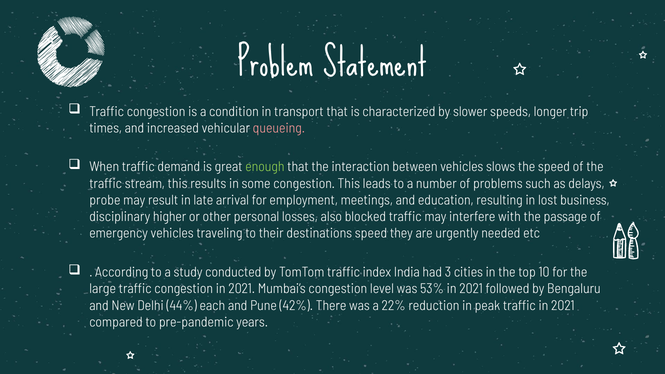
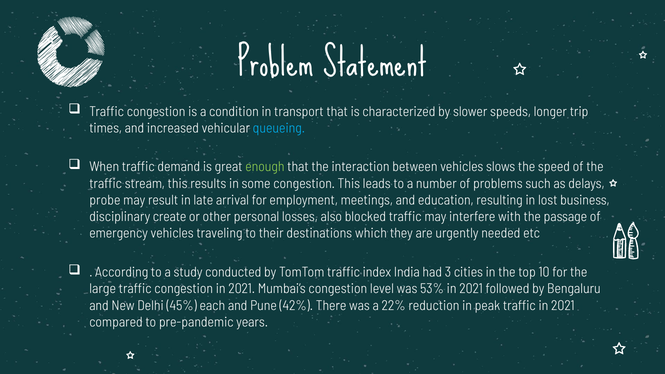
queueing colour: pink -> light blue
higher: higher -> create
destinations speed: speed -> which
44%: 44% -> 45%
